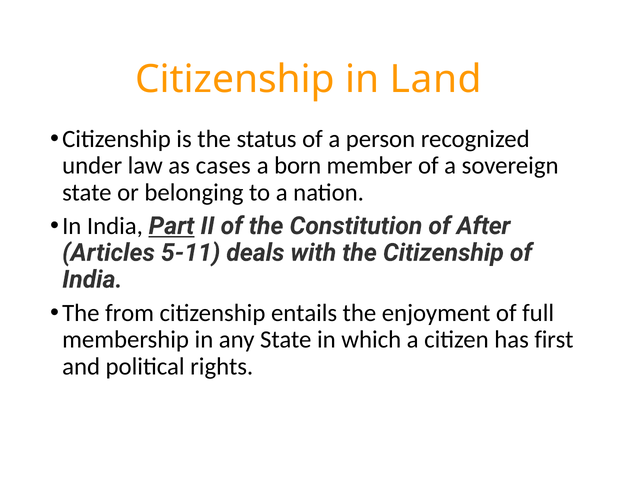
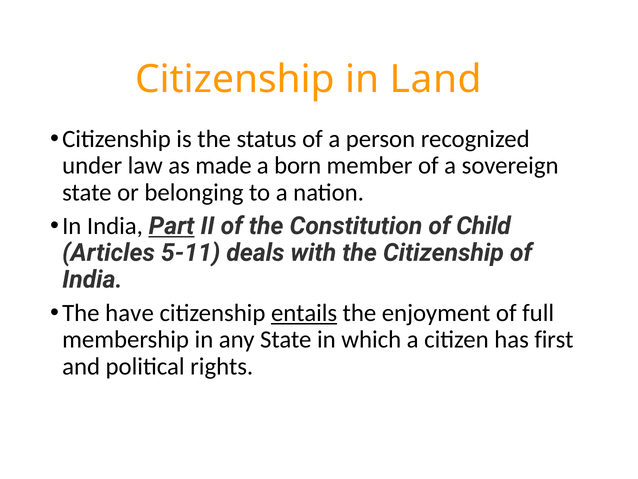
cases: cases -> made
After: After -> Child
from: from -> have
entails underline: none -> present
